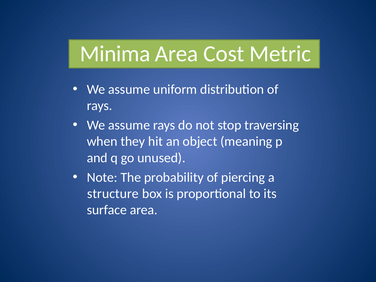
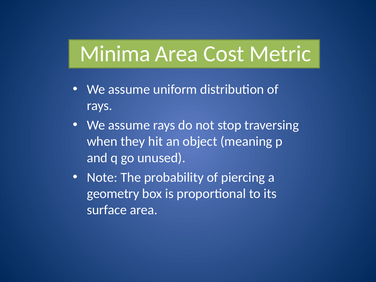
structure: structure -> geometry
